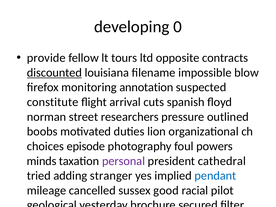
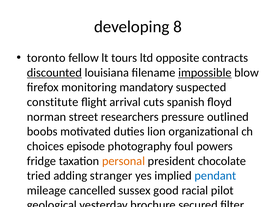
0: 0 -> 8
provide at (46, 58): provide -> toronto
impossible underline: none -> present
annotation: annotation -> mandatory
minds: minds -> fridge
personal colour: purple -> orange
cathedral: cathedral -> chocolate
